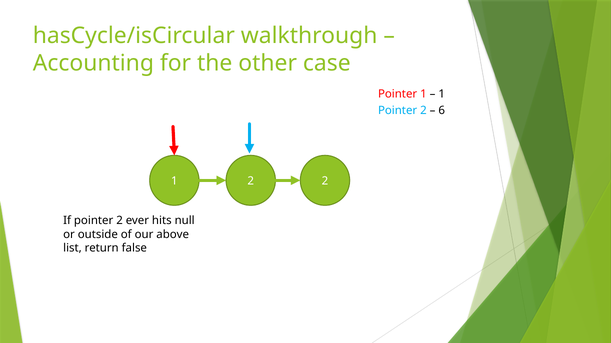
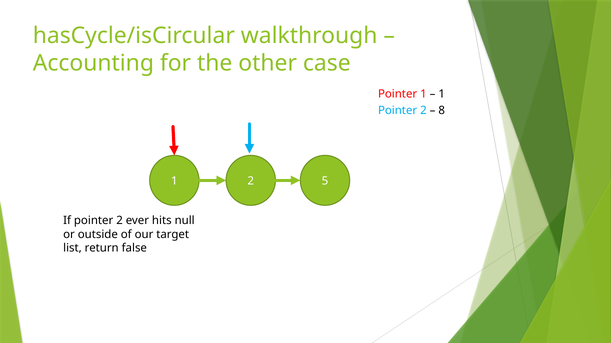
6: 6 -> 8
2 2: 2 -> 5
above: above -> target
